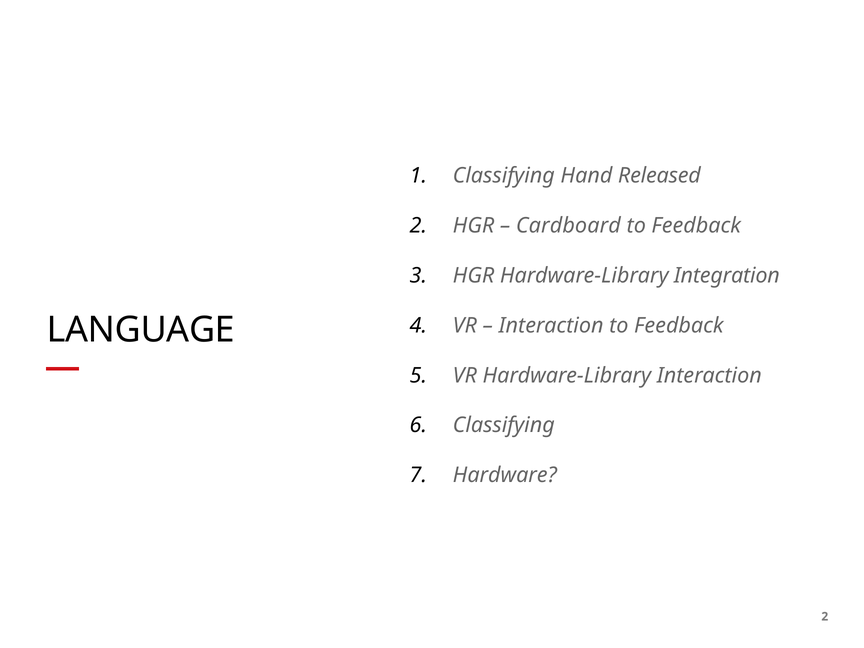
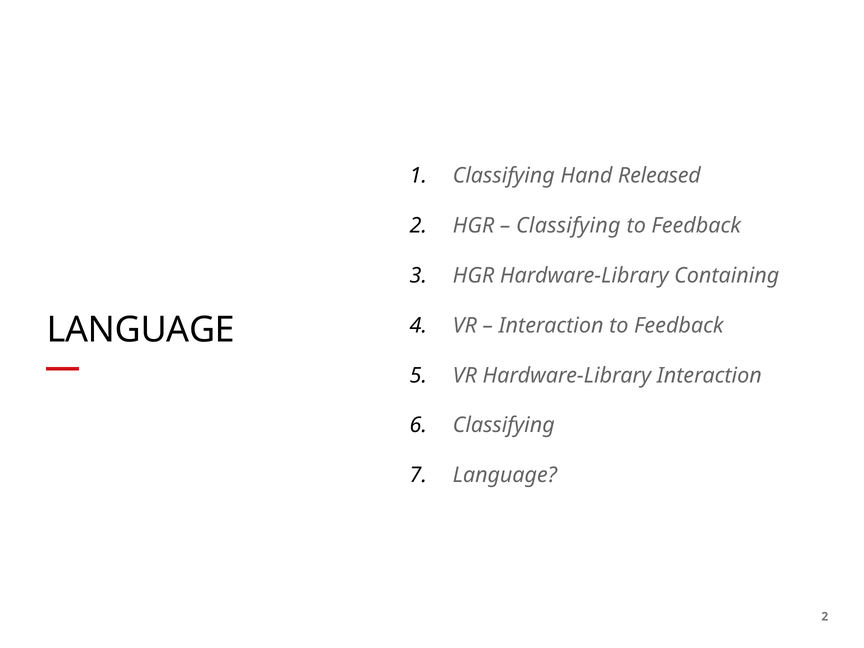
Cardboard at (568, 226): Cardboard -> Classifying
Integration: Integration -> Containing
Hardware at (505, 475): Hardware -> Language
